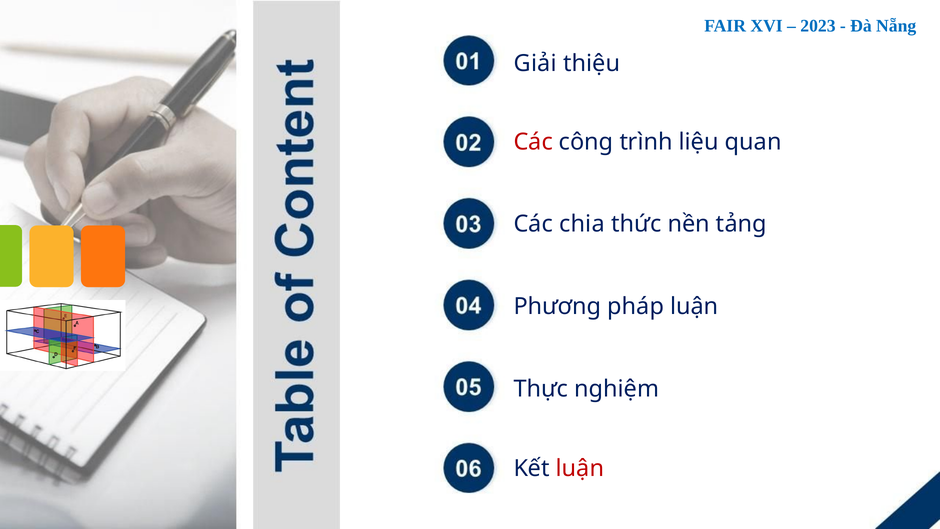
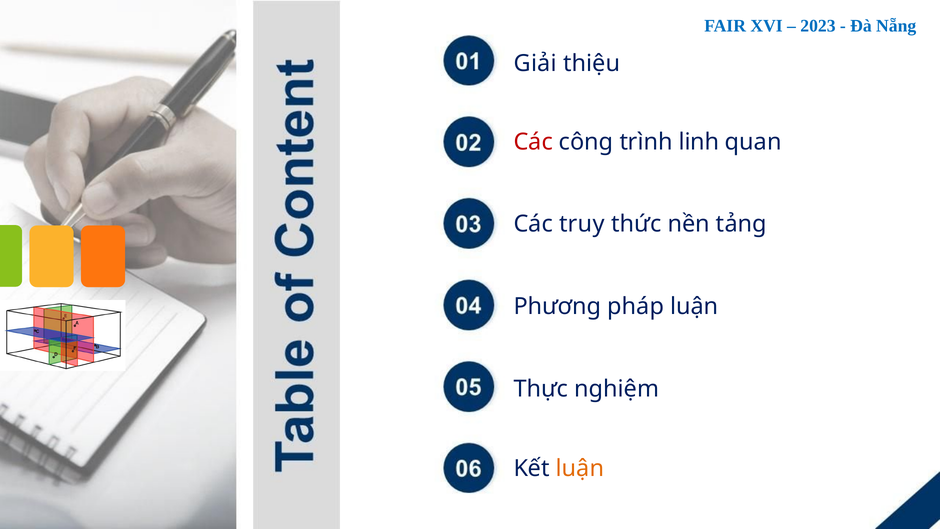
liệu: liệu -> linh
chia: chia -> truy
luận at (580, 468) colour: red -> orange
